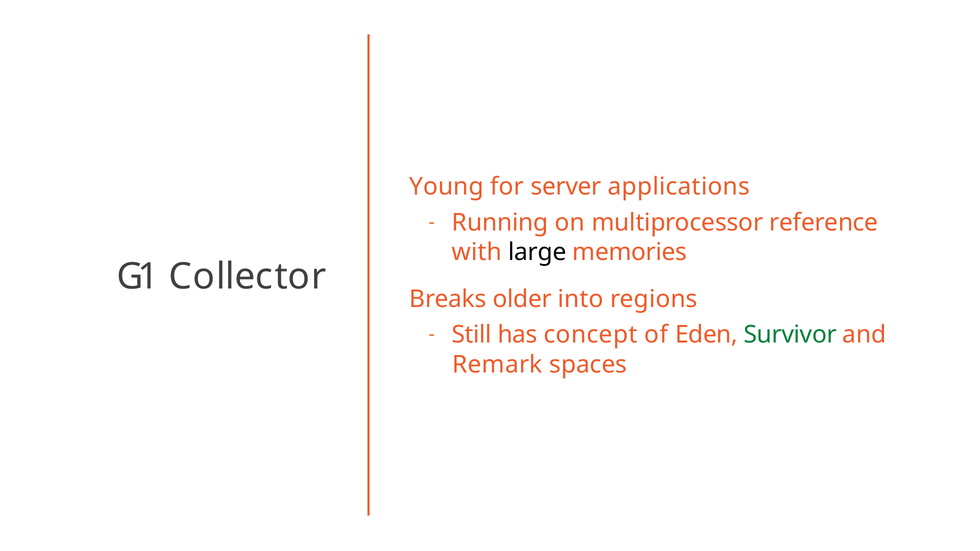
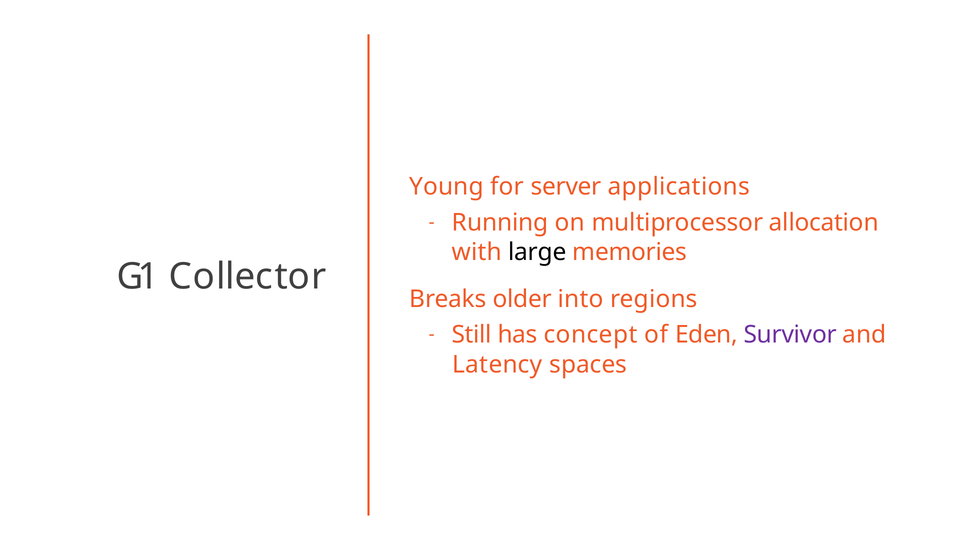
reference: reference -> allocation
Survivor colour: green -> purple
Remark: Remark -> Latency
